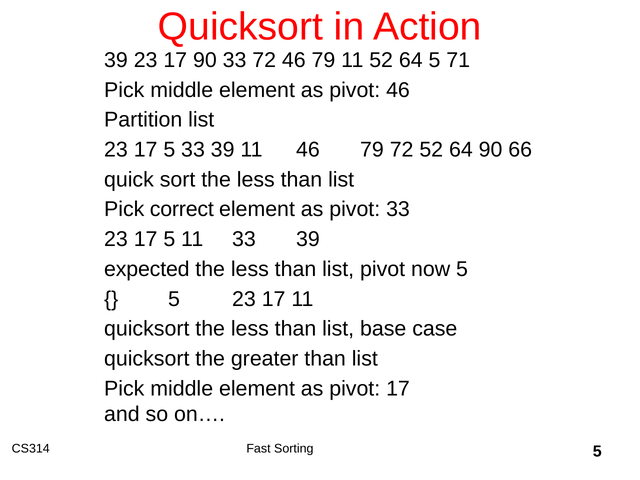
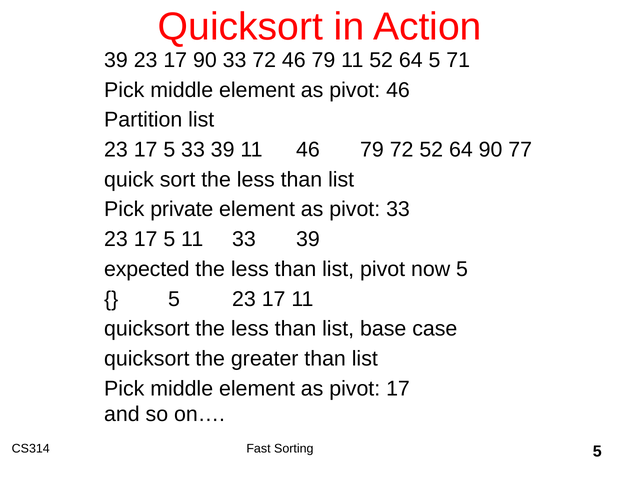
66: 66 -> 77
correct: correct -> private
